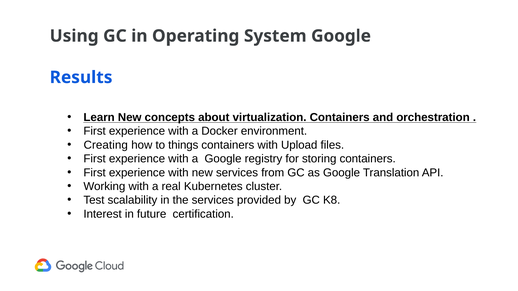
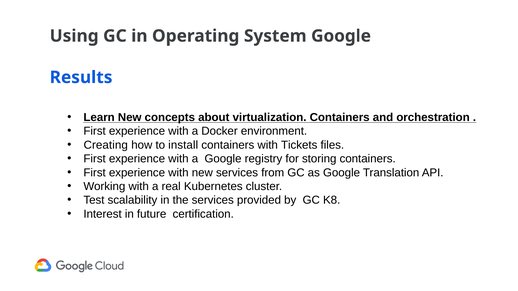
things: things -> install
Upload: Upload -> Tickets
